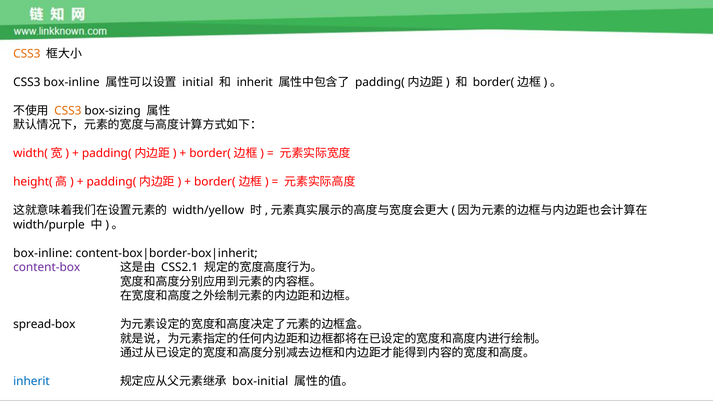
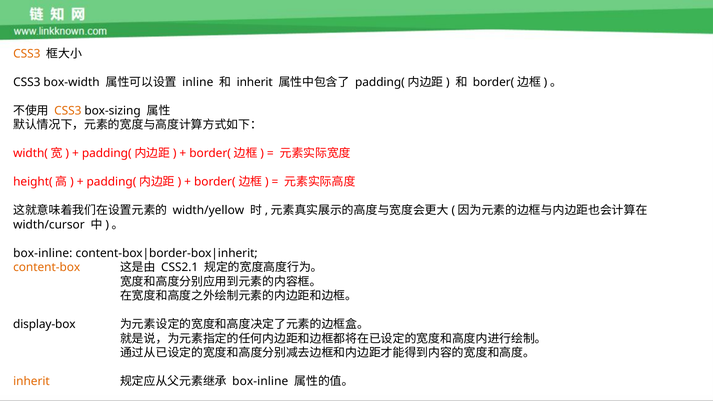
CSS3 box-inline: box-inline -> box-width
initial: initial -> inline
width/purple: width/purple -> width/cursor
content-box colour: purple -> orange
spread-box: spread-box -> display-box
inherit at (31, 381) colour: blue -> orange
box-initial at (260, 381): box-initial -> box-inline
